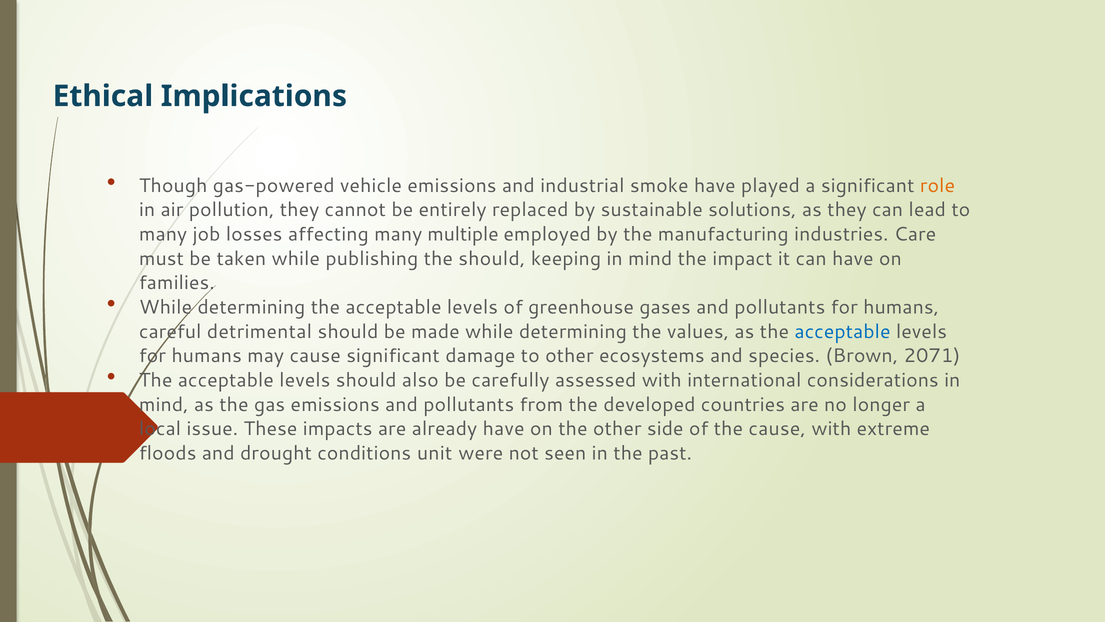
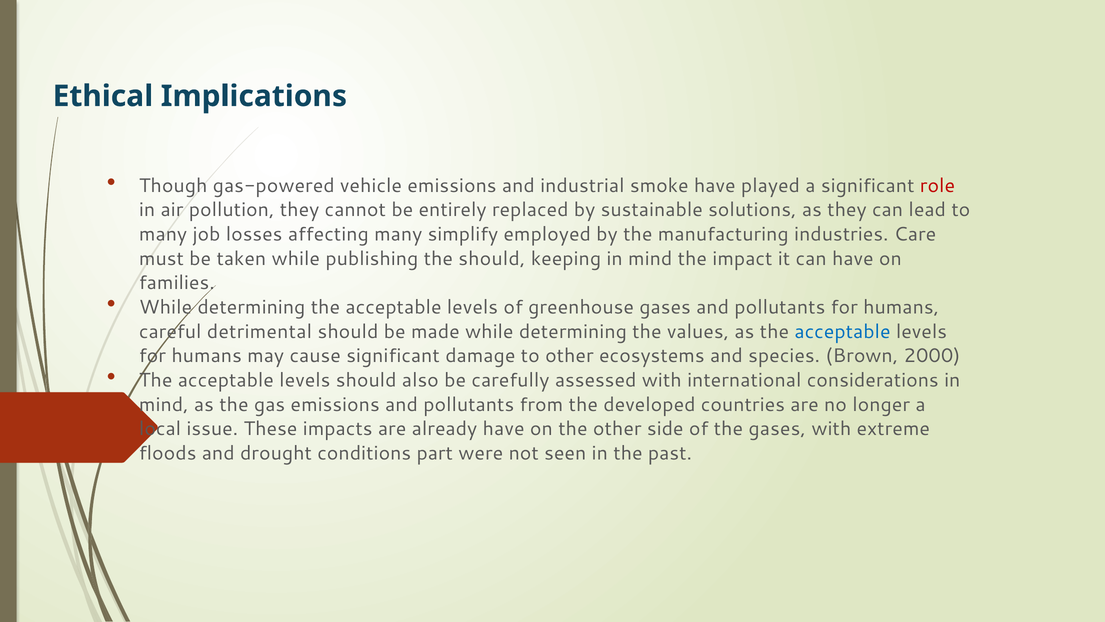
role colour: orange -> red
multiple: multiple -> simplify
2071: 2071 -> 2000
the cause: cause -> gases
unit: unit -> part
